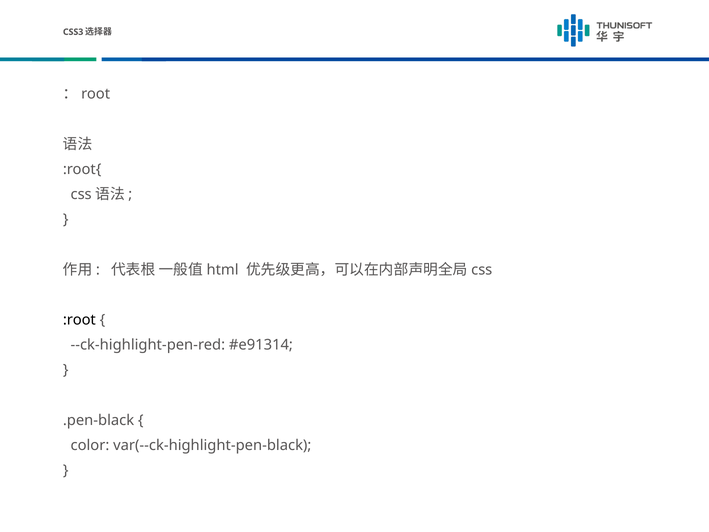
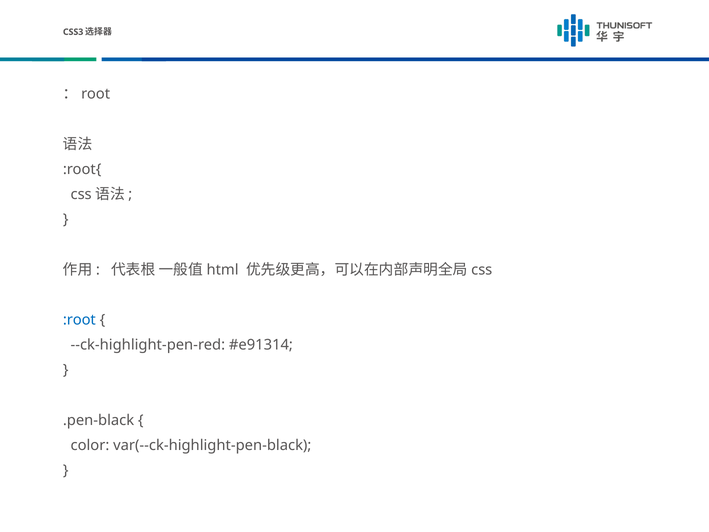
:root colour: black -> blue
